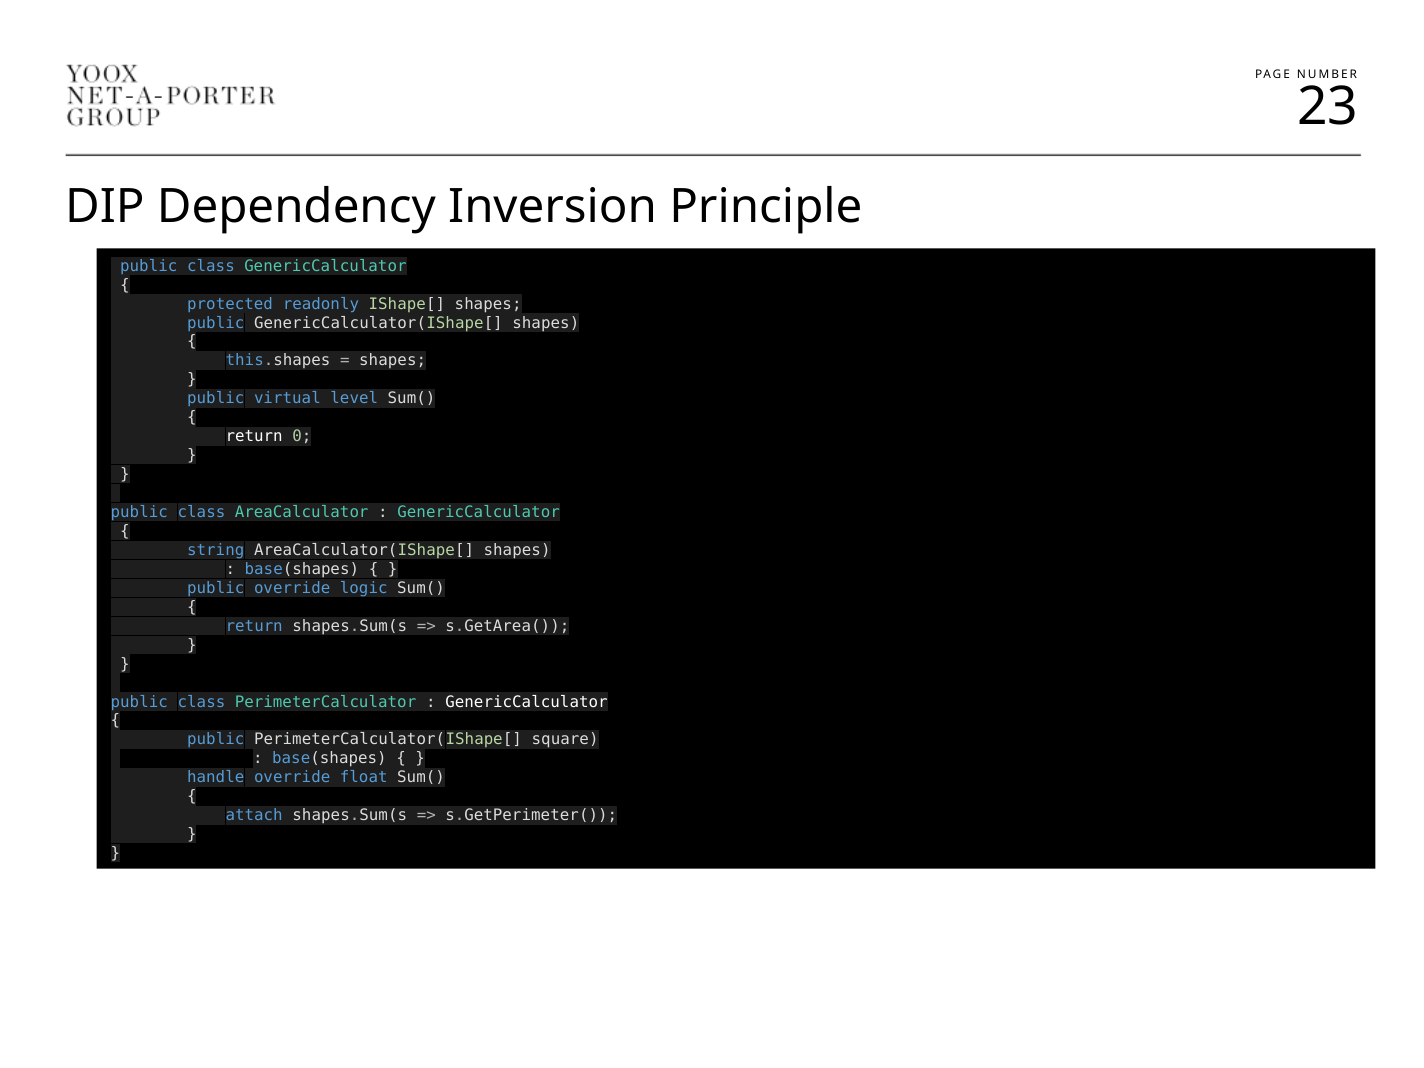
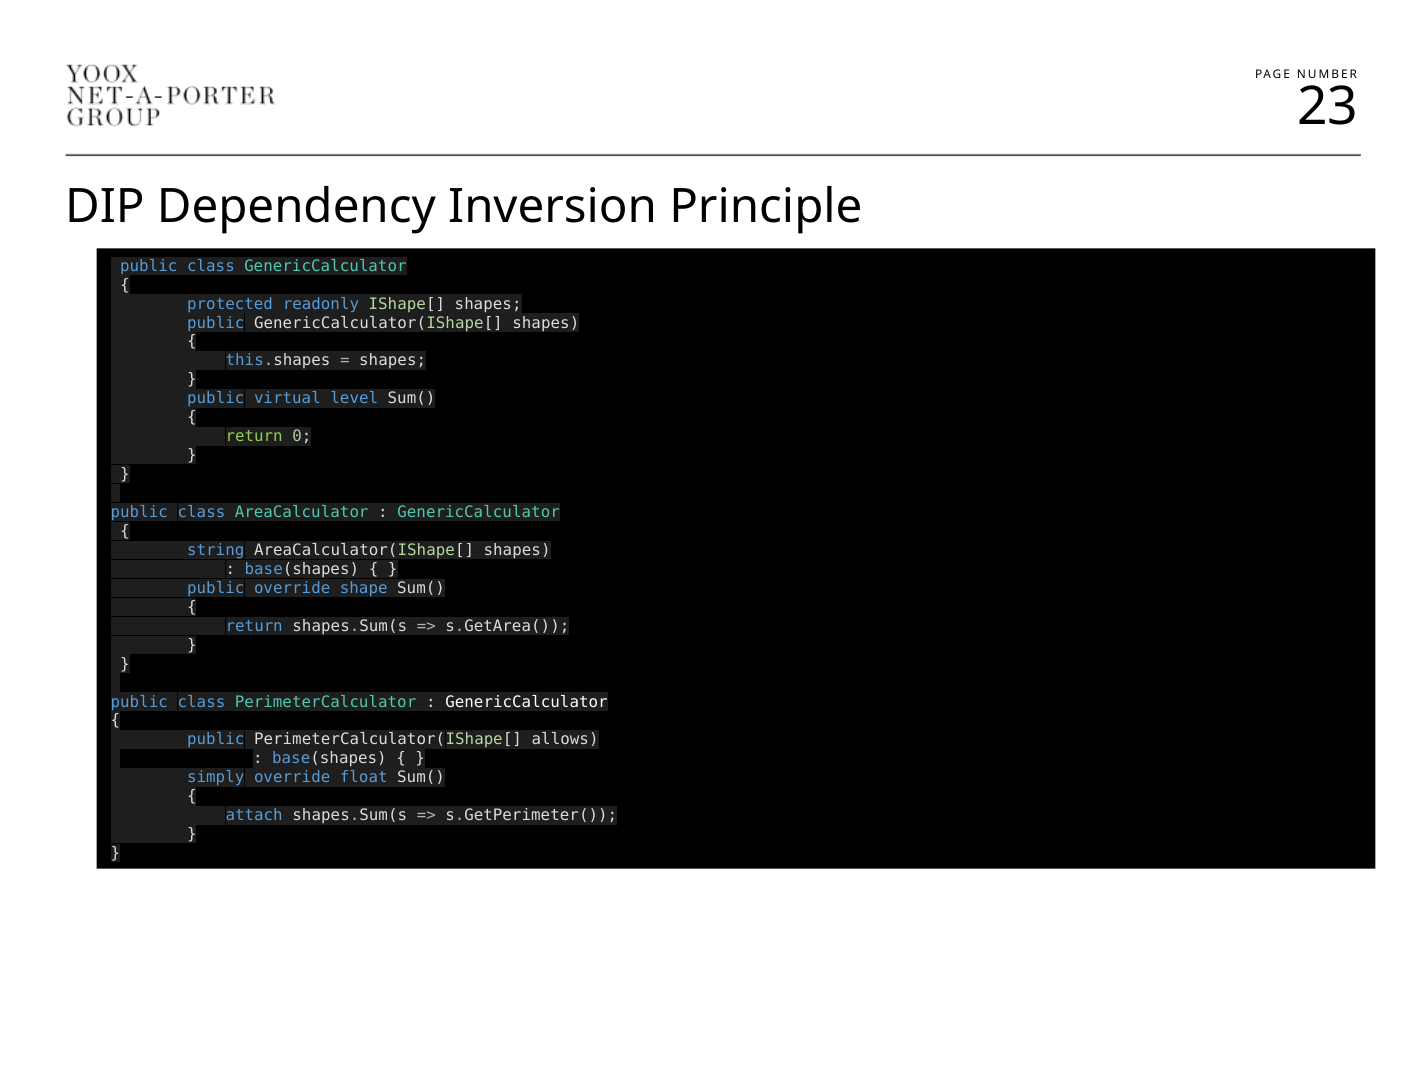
return at (254, 437) colour: white -> light green
logic: logic -> shape
square: square -> allows
handle: handle -> simply
